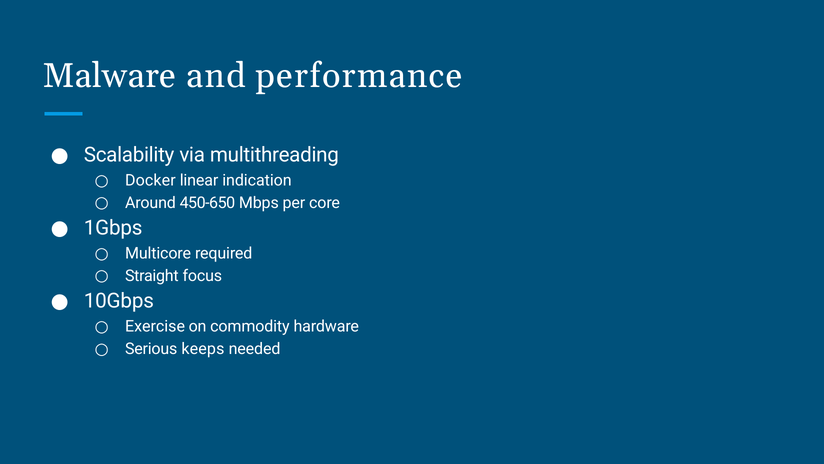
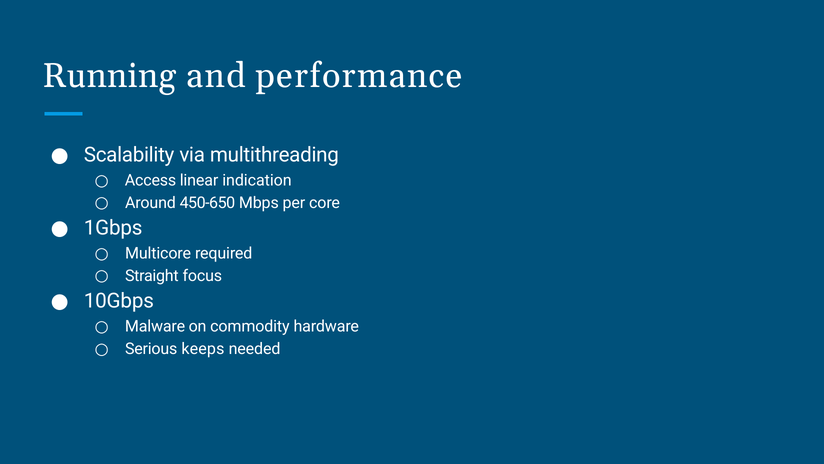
Malware: Malware -> Running
Docker: Docker -> Access
Exercise: Exercise -> Malware
